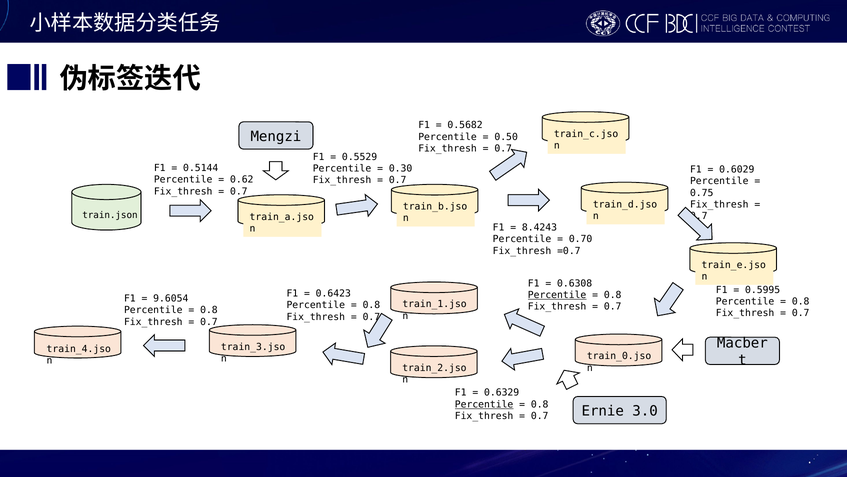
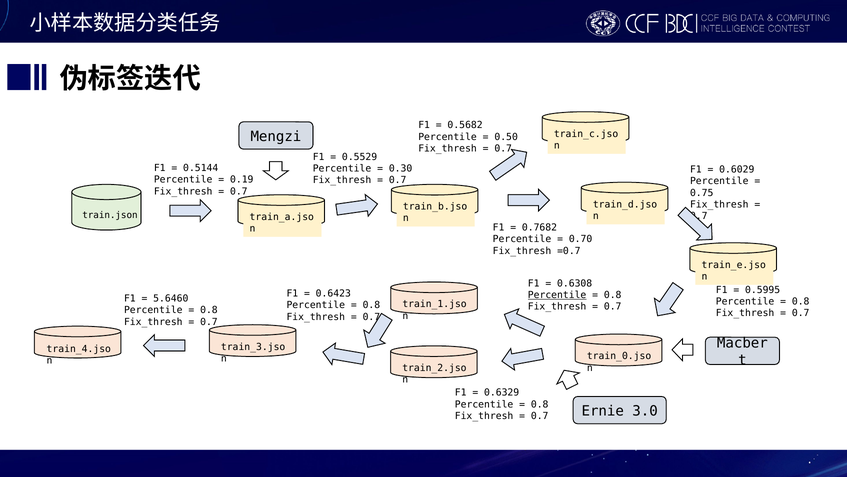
0.62: 0.62 -> 0.19
8.4243: 8.4243 -> 0.7682
9.6054: 9.6054 -> 5.6460
Percentile at (484, 404) underline: present -> none
